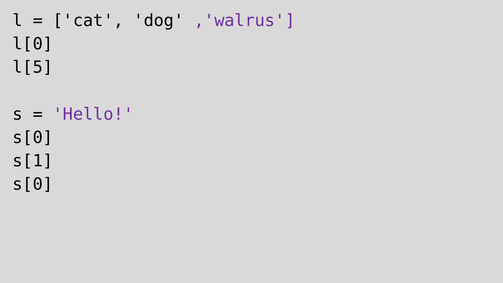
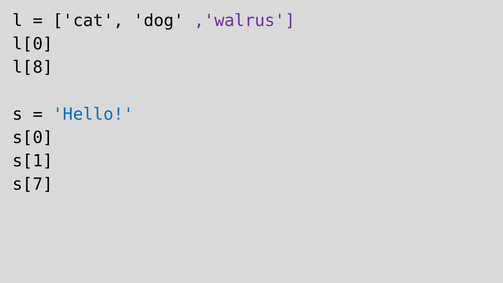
l[5: l[5 -> l[8
Hello colour: purple -> blue
s[0 at (33, 184): s[0 -> s[7
